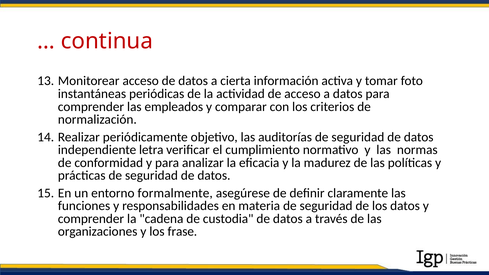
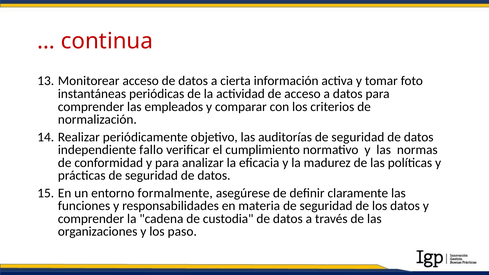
letra: letra -> fallo
frase: frase -> paso
